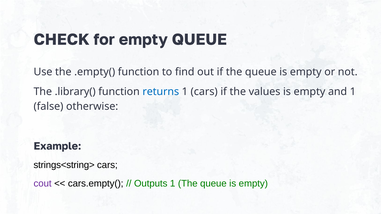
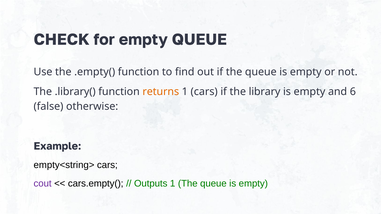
returns colour: blue -> orange
values: values -> library
and 1: 1 -> 6
strings<string>: strings<string> -> empty<string>
